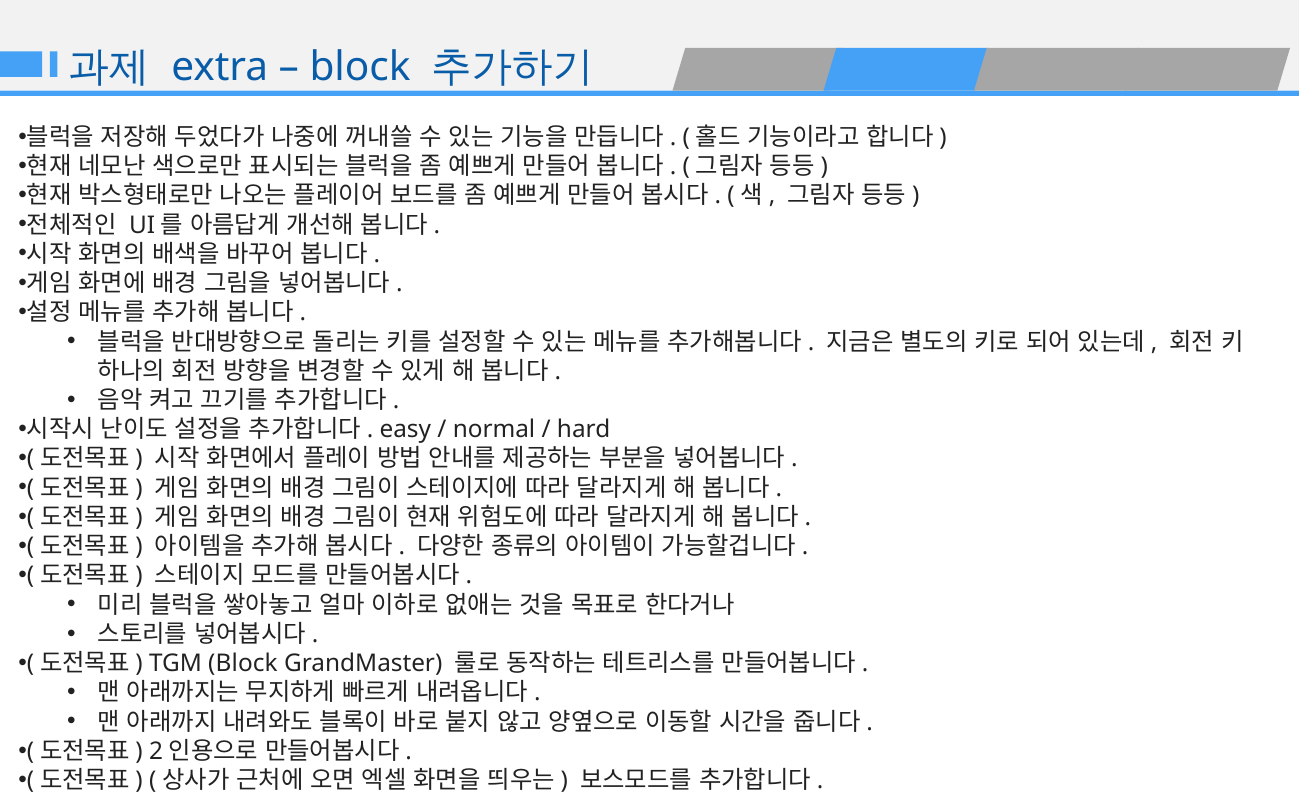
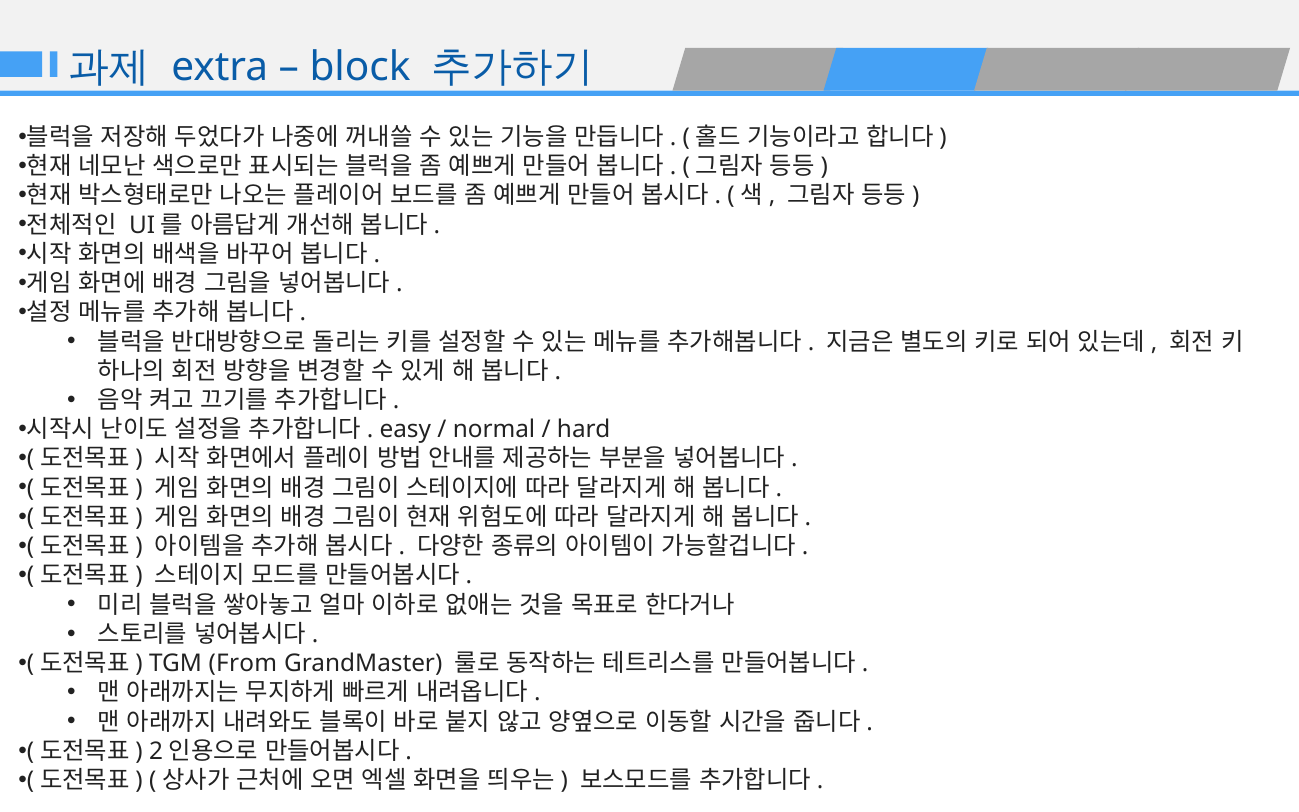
TGM Block: Block -> From
